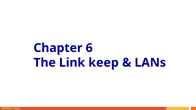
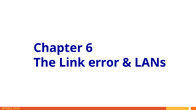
keep: keep -> error
